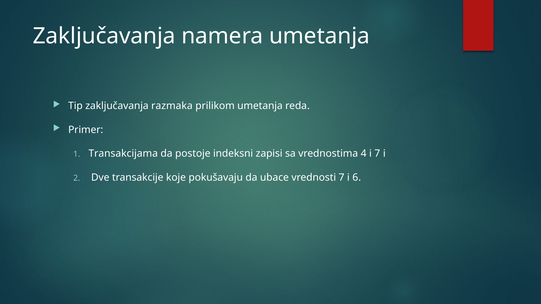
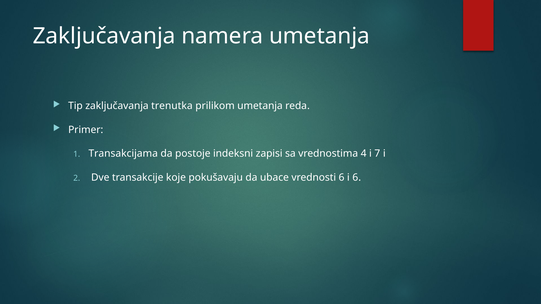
razmaka: razmaka -> trenutka
vrednosti 7: 7 -> 6
